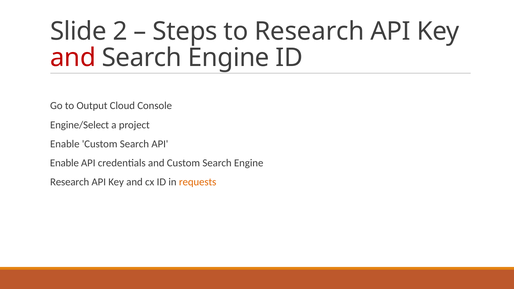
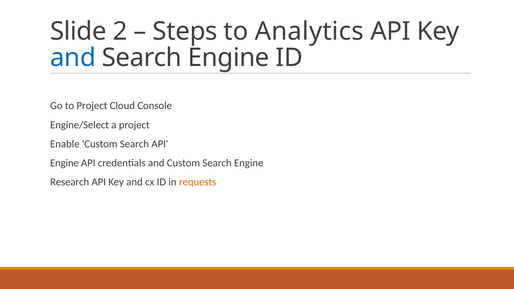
to Research: Research -> Analytics
and at (73, 58) colour: red -> blue
to Output: Output -> Project
Enable at (64, 163): Enable -> Engine
